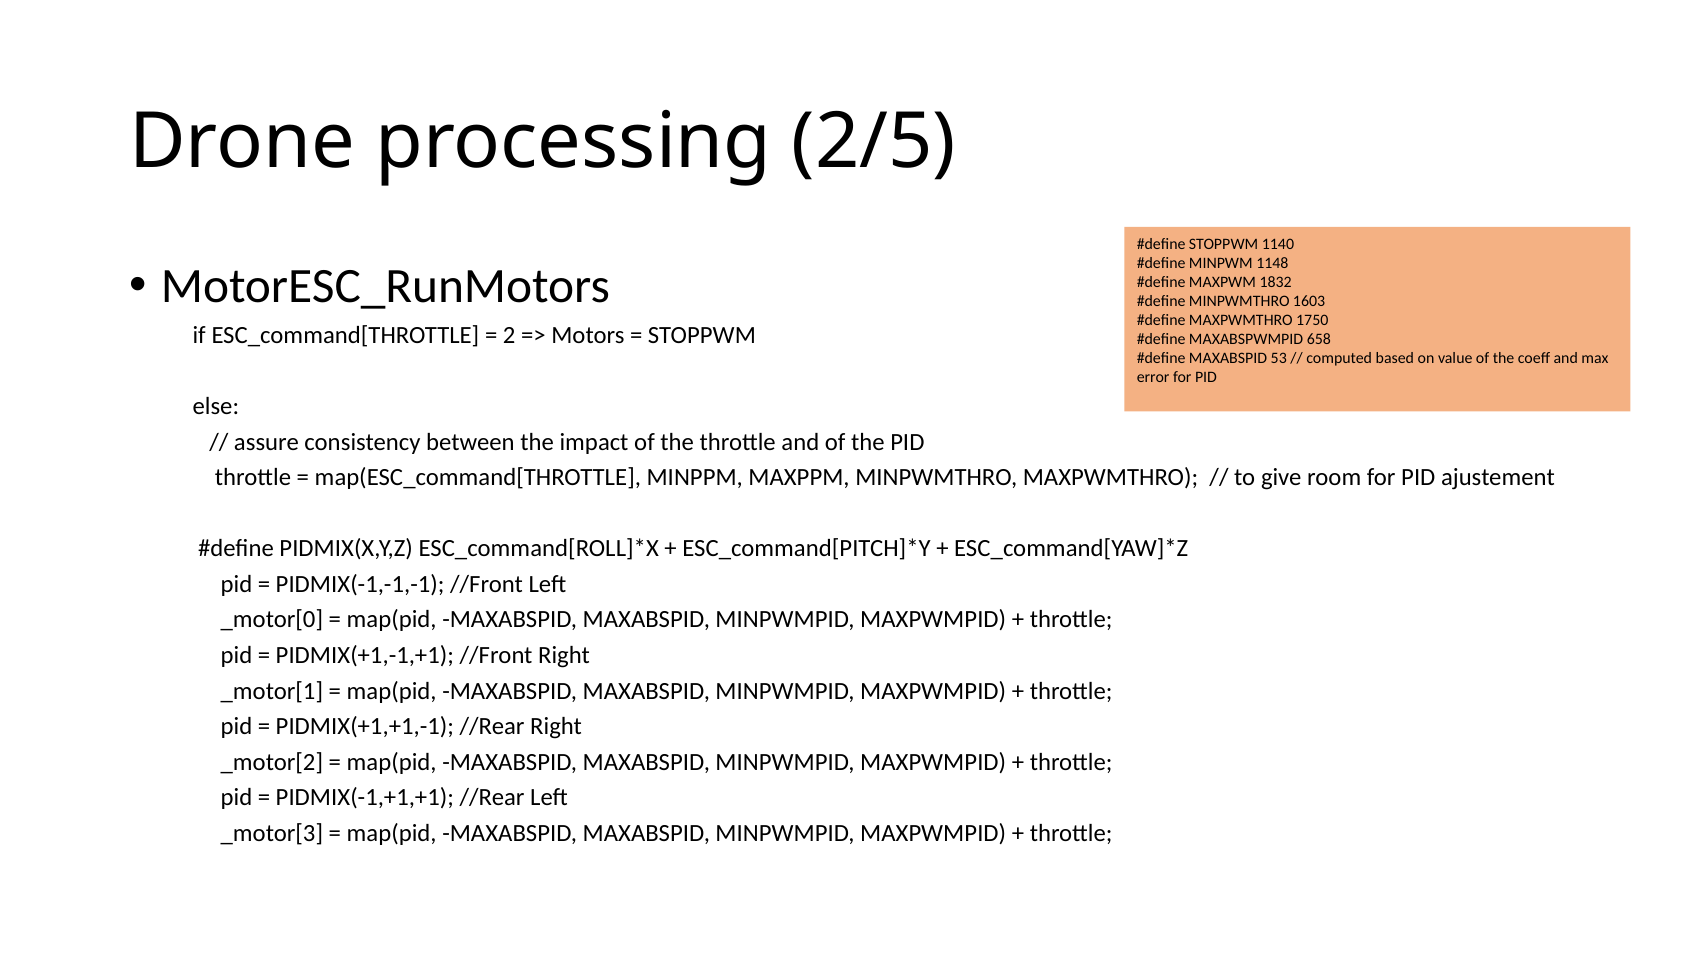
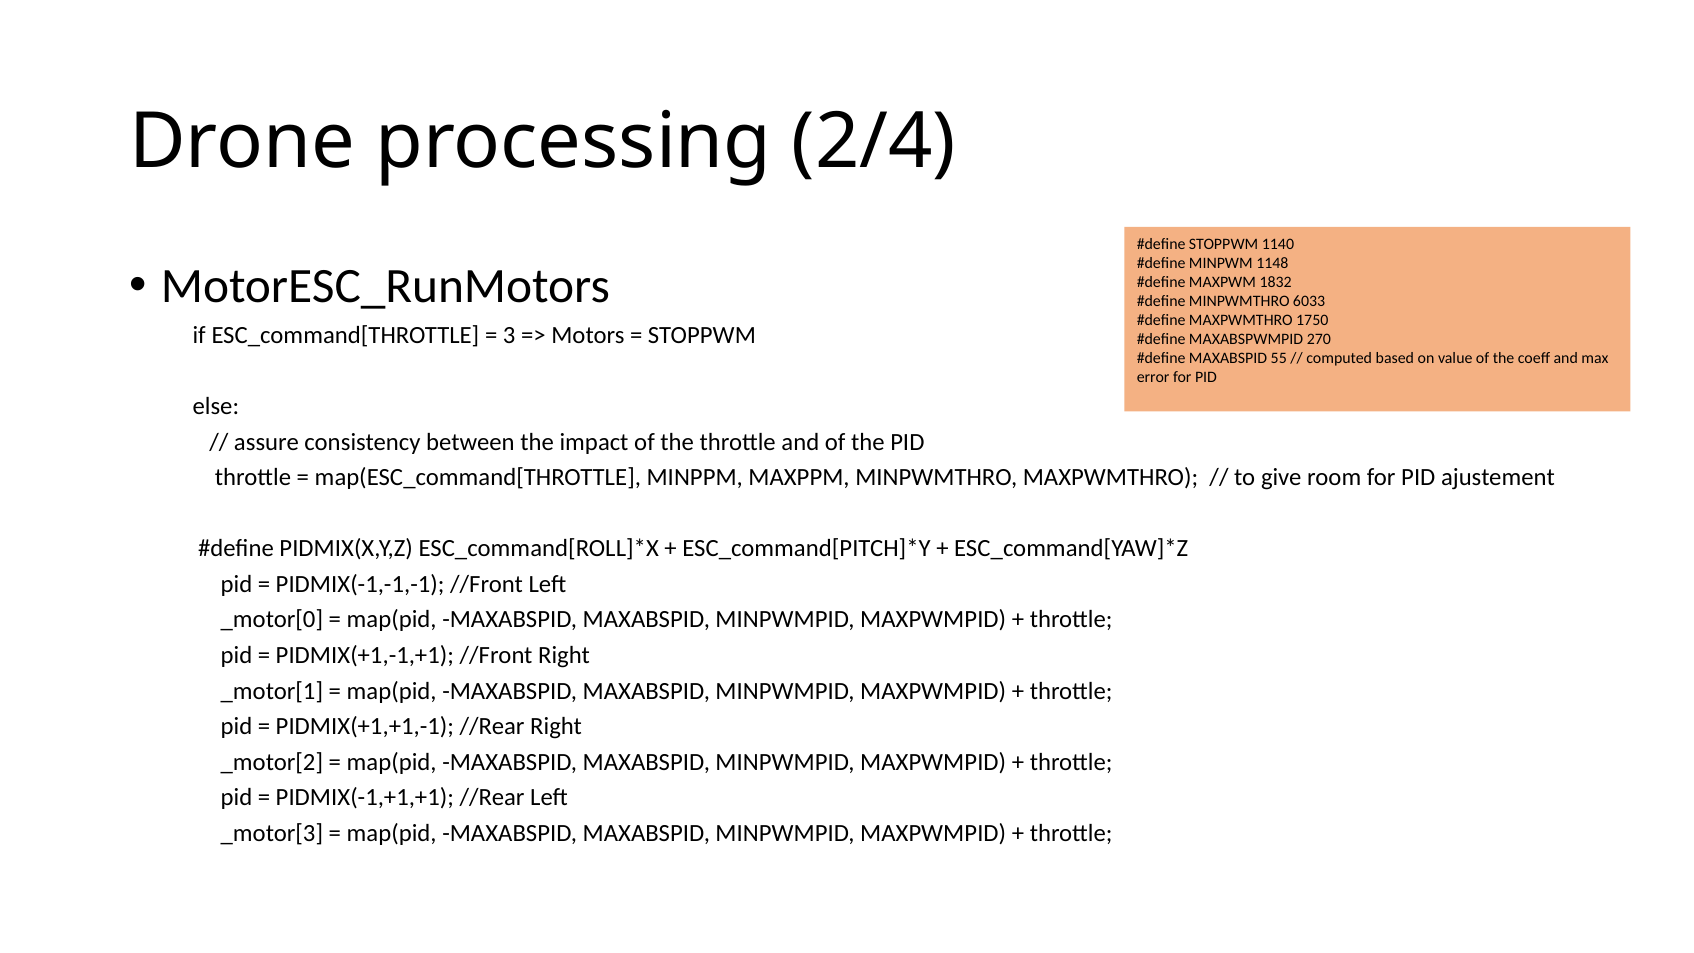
2/5: 2/5 -> 2/4
1603: 1603 -> 6033
2: 2 -> 3
658: 658 -> 270
53: 53 -> 55
